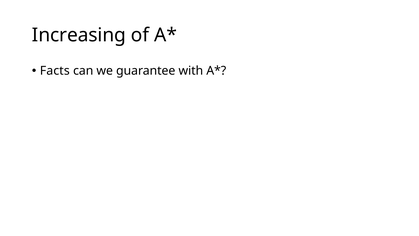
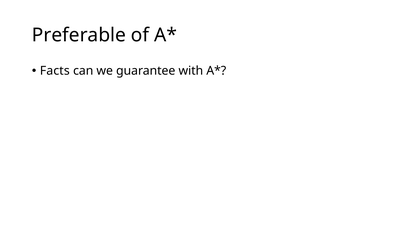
Increasing: Increasing -> Preferable
